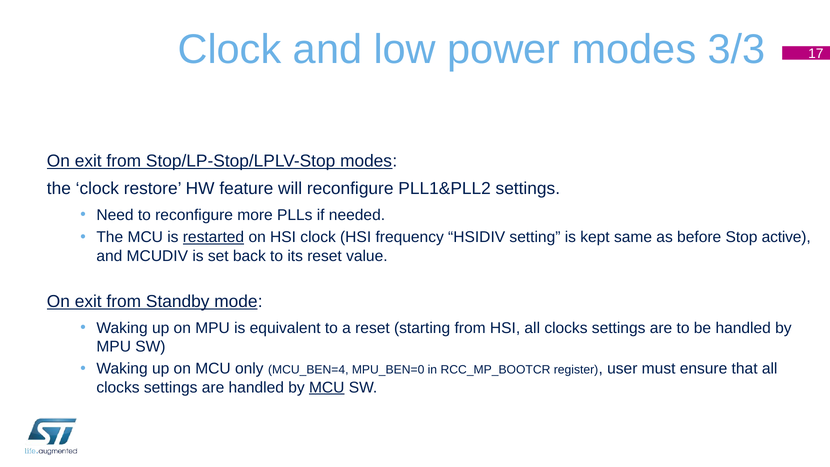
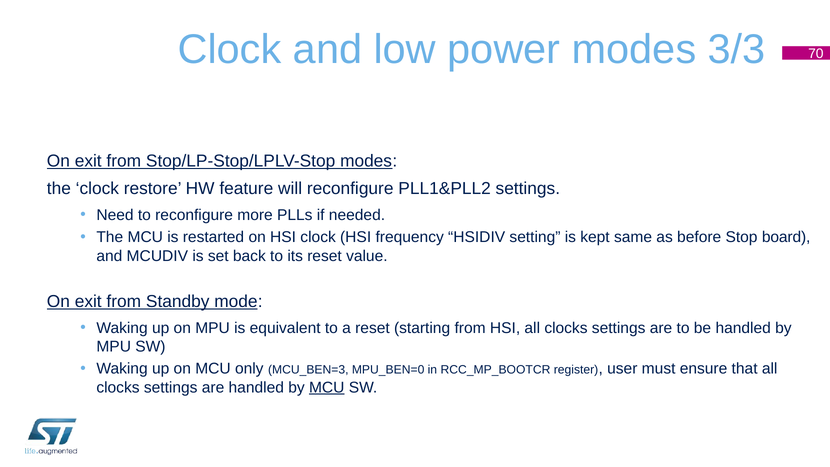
17: 17 -> 70
restarted underline: present -> none
active: active -> board
MCU_BEN=4: MCU_BEN=4 -> MCU_BEN=3
